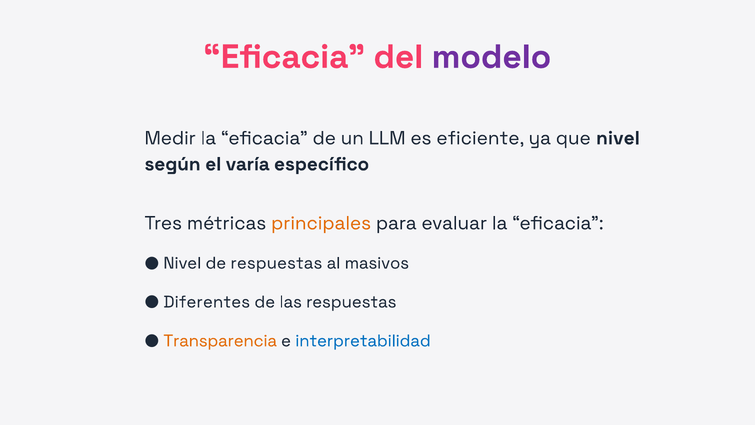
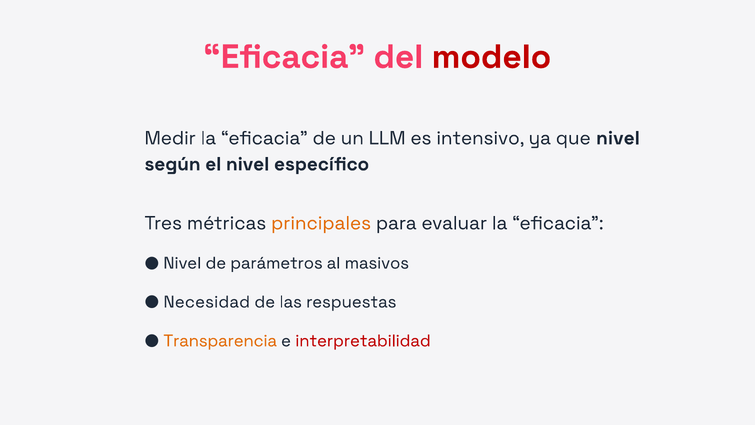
modelo colour: purple -> red
eficiente: eficiente -> intensivo
el varía: varía -> nivel
de respuestas: respuestas -> parámetros
Diferentes: Diferentes -> Necesidad
interpretabilidad colour: blue -> red
